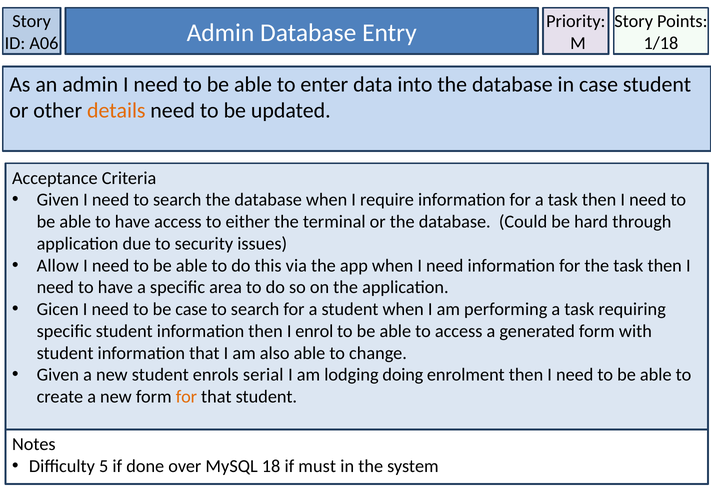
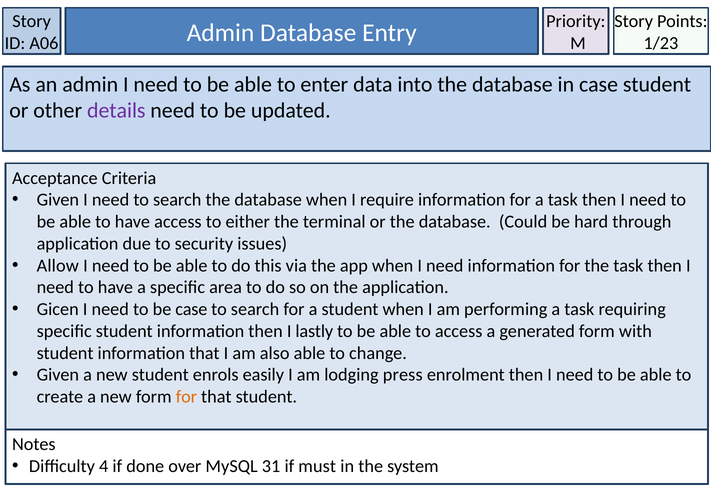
1/18: 1/18 -> 1/23
details colour: orange -> purple
enrol: enrol -> lastly
serial: serial -> easily
doing: doing -> press
5: 5 -> 4
18: 18 -> 31
